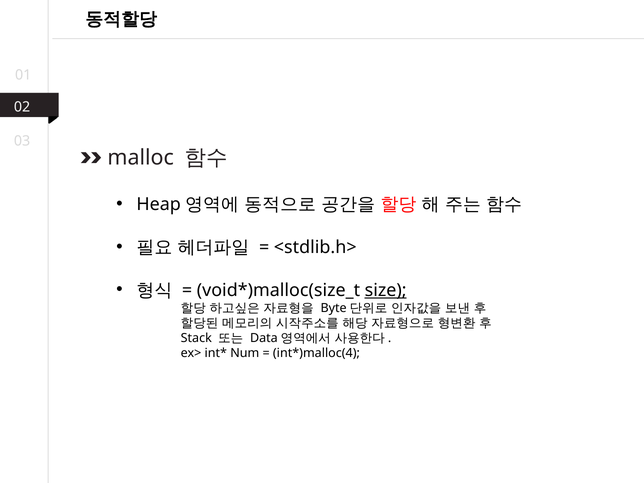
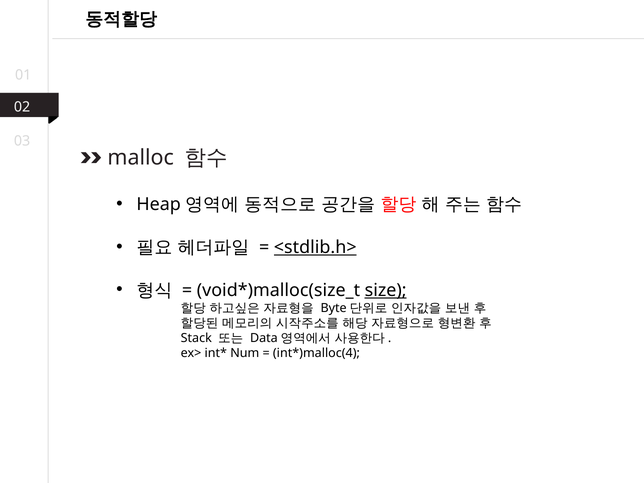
<stdlib.h> underline: none -> present
